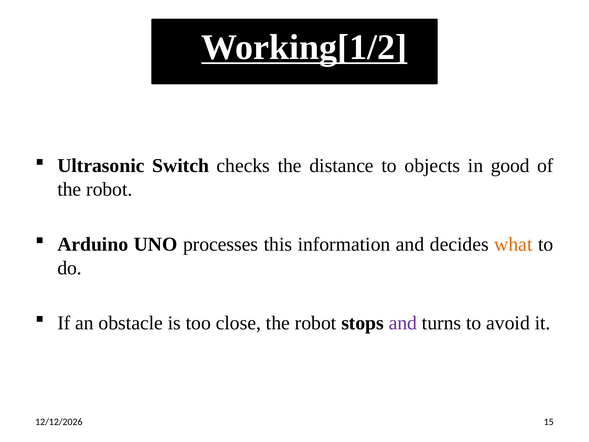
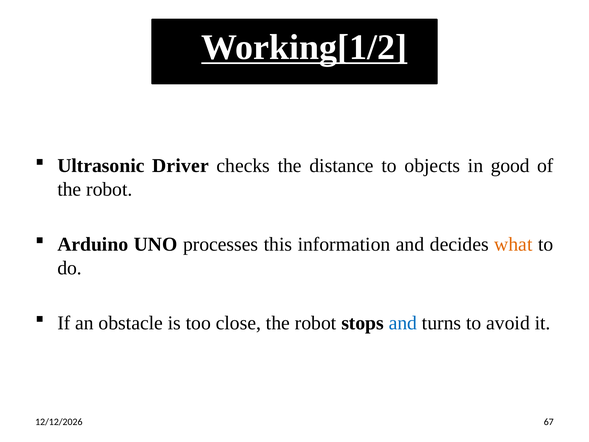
Switch: Switch -> Driver
and at (403, 323) colour: purple -> blue
15: 15 -> 67
